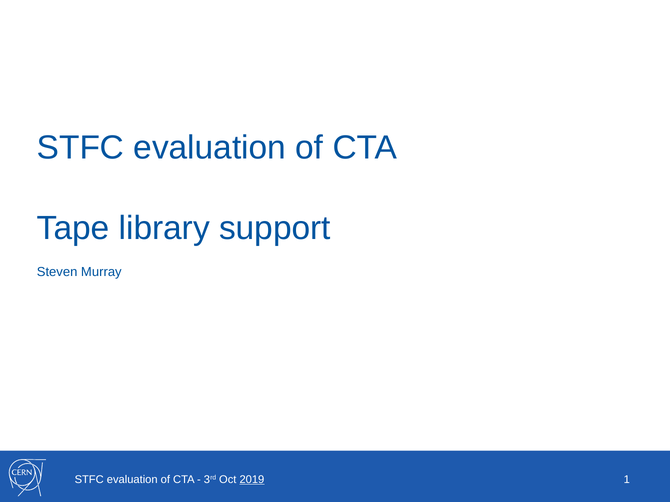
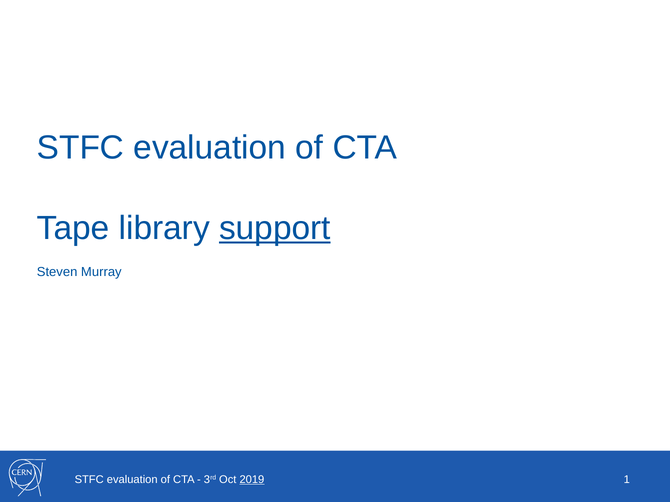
support underline: none -> present
